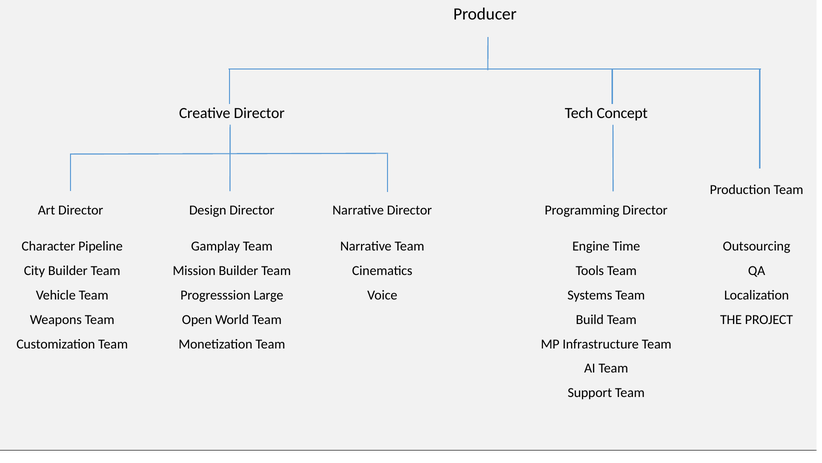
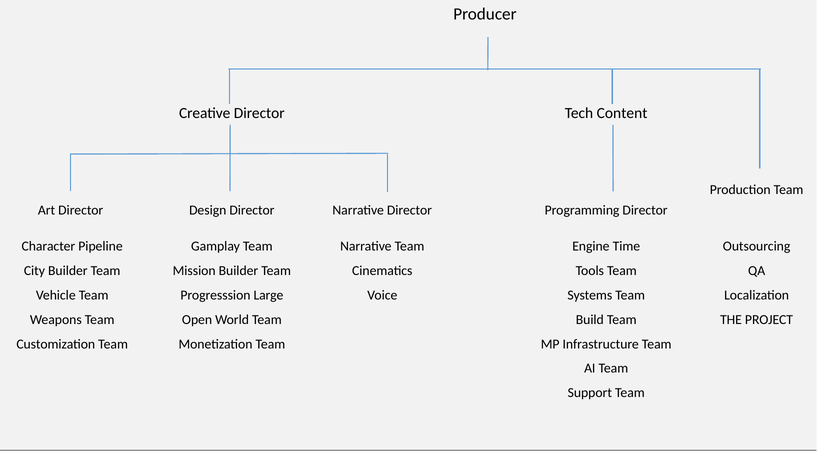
Concept: Concept -> Content
